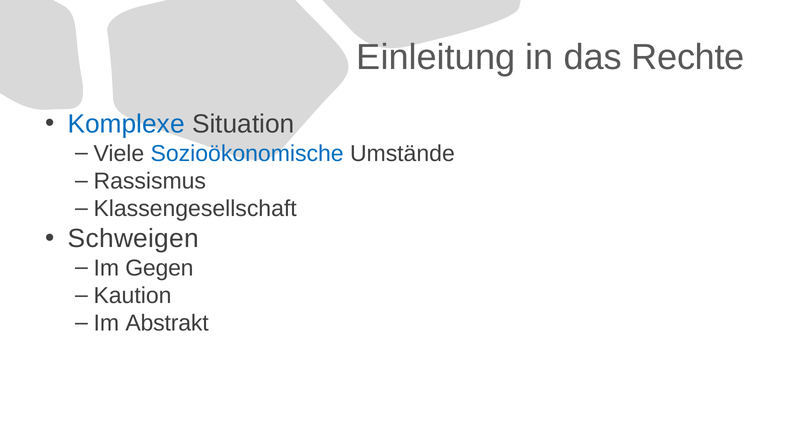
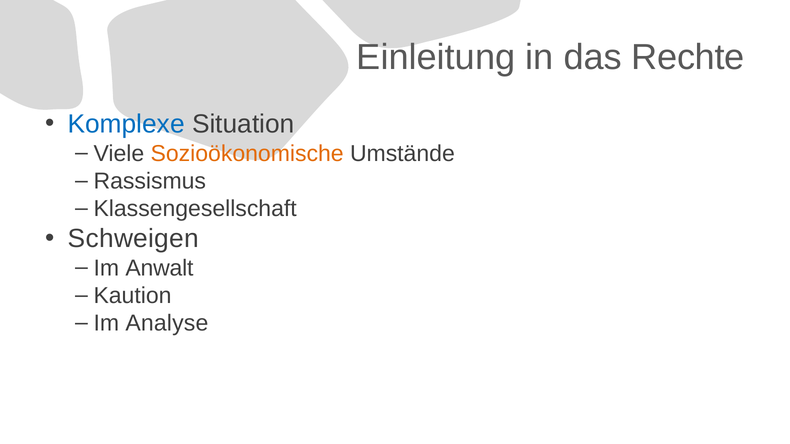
Sozioökonomische colour: blue -> orange
Gegen: Gegen -> Anwalt
Abstrakt: Abstrakt -> Analyse
